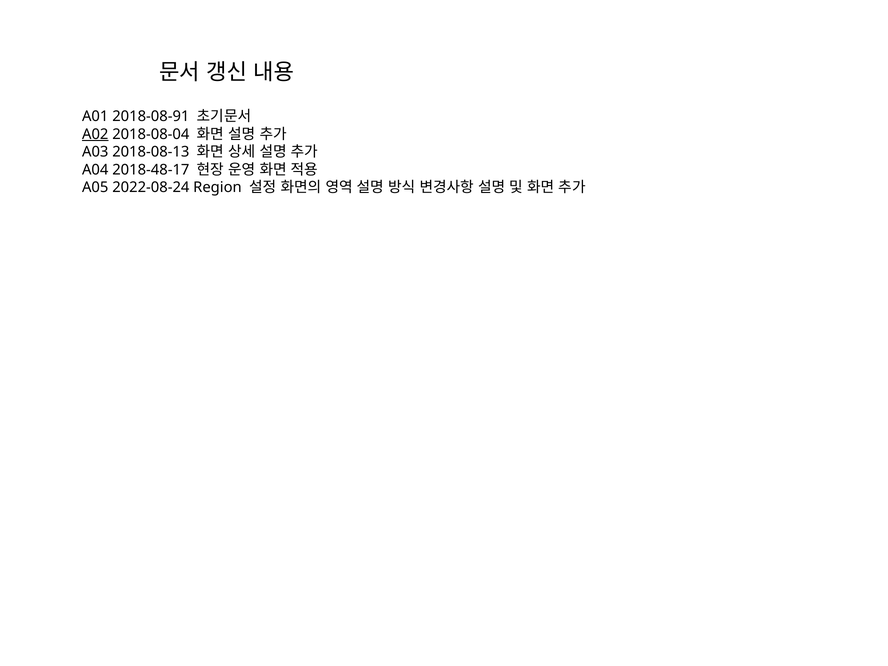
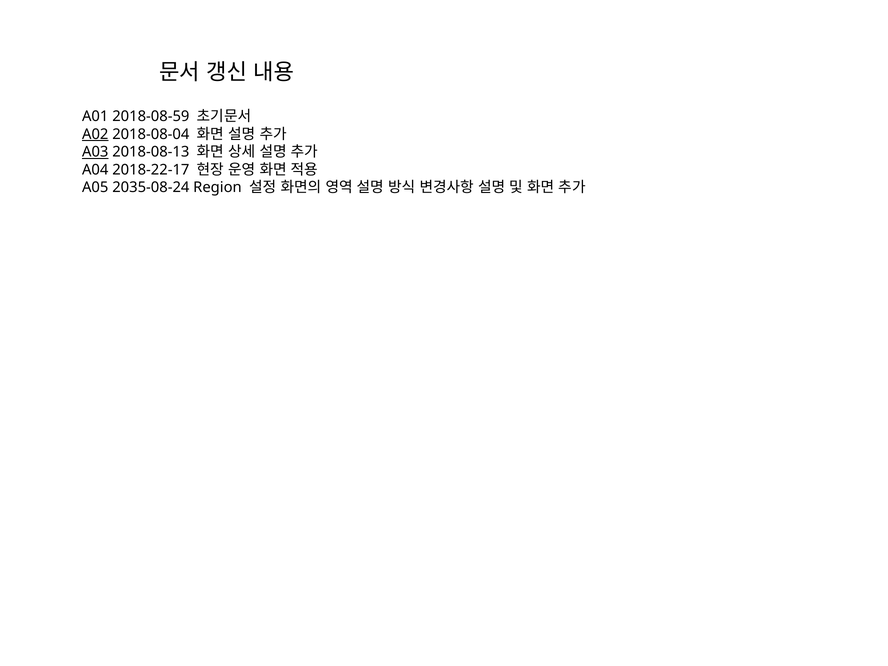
2018-08-91: 2018-08-91 -> 2018-08-59
A03 underline: none -> present
2018-48-17: 2018-48-17 -> 2018-22-17
2022-08-24: 2022-08-24 -> 2035-08-24
